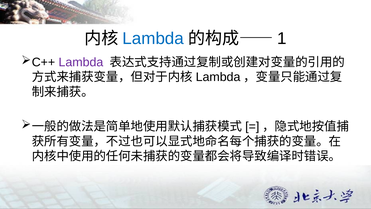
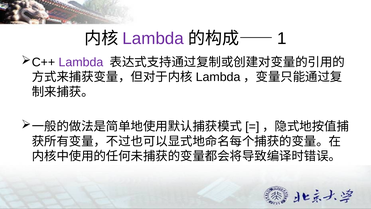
Lambda at (153, 39) colour: blue -> purple
